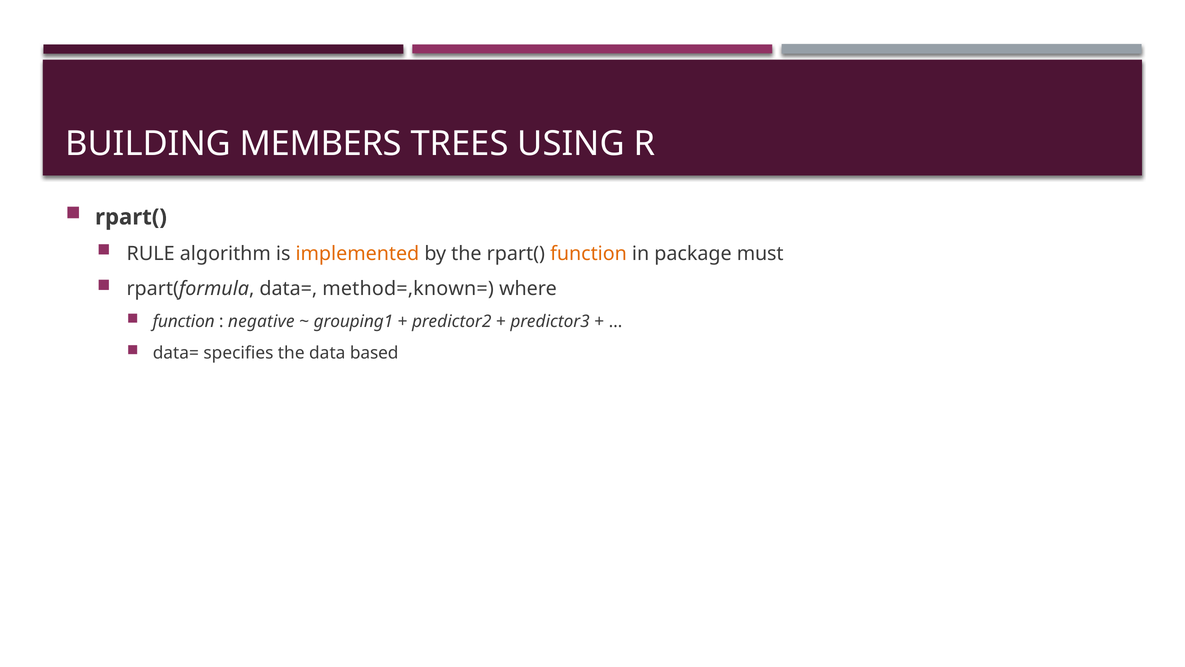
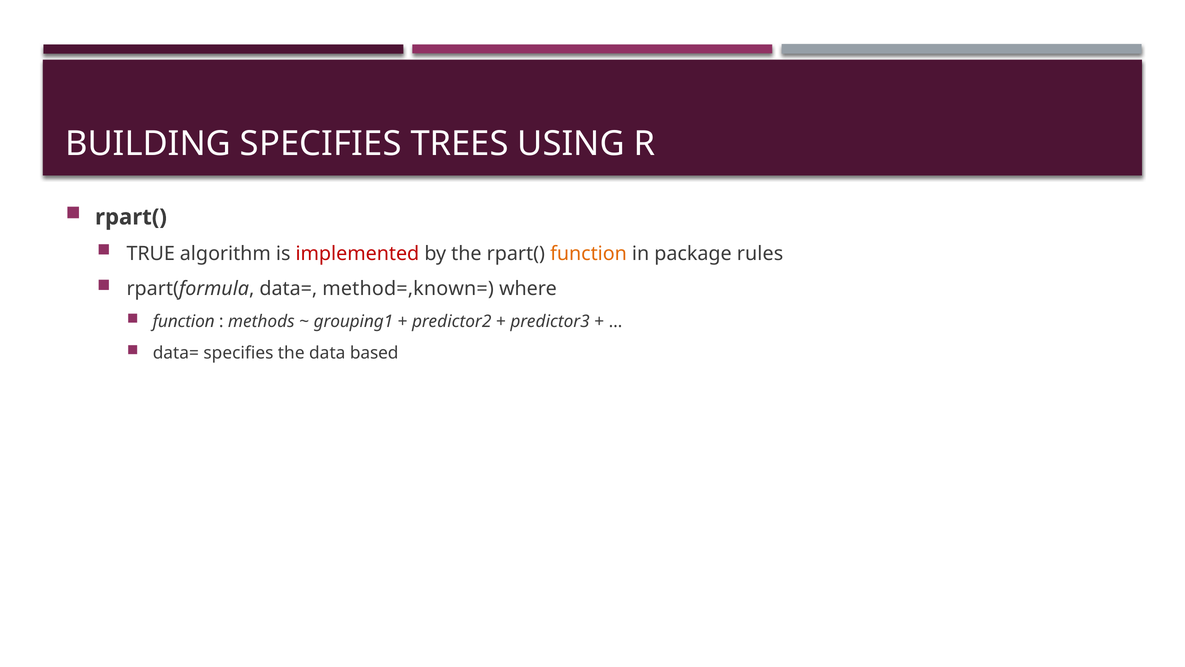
BUILDING MEMBERS: MEMBERS -> SPECIFIES
RULE: RULE -> TRUE
implemented colour: orange -> red
must: must -> rules
negative: negative -> methods
